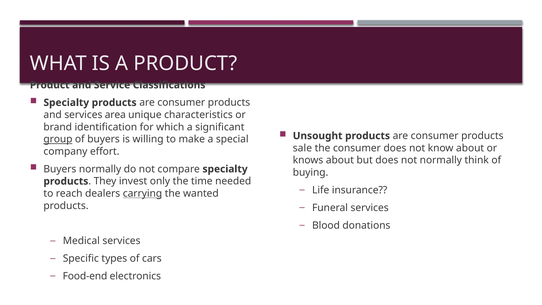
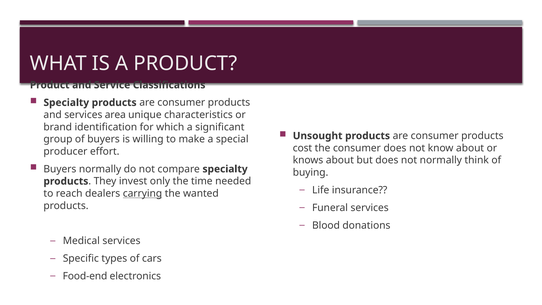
group underline: present -> none
sale: sale -> cost
company: company -> producer
